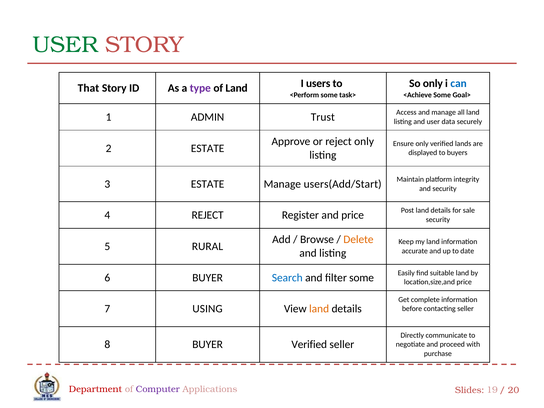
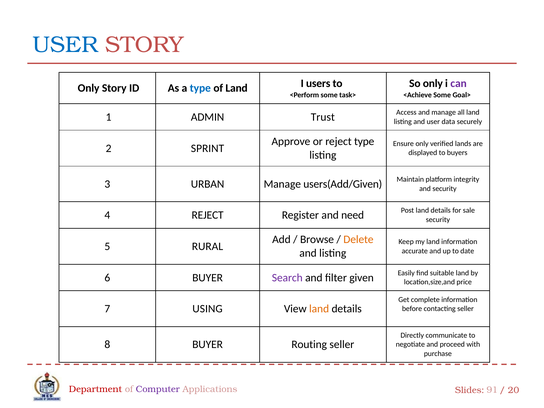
USER at (65, 45) colour: green -> blue
can colour: blue -> purple
That at (88, 88): That -> Only
type at (200, 88) colour: purple -> blue
reject only: only -> type
2 ESTATE: ESTATE -> SPRINT
3 ESTATE: ESTATE -> URBAN
users(Add/Start: users(Add/Start -> users(Add/Given
and price: price -> need
Search colour: blue -> purple
filter some: some -> given
BUYER Verified: Verified -> Routing
19: 19 -> 91
